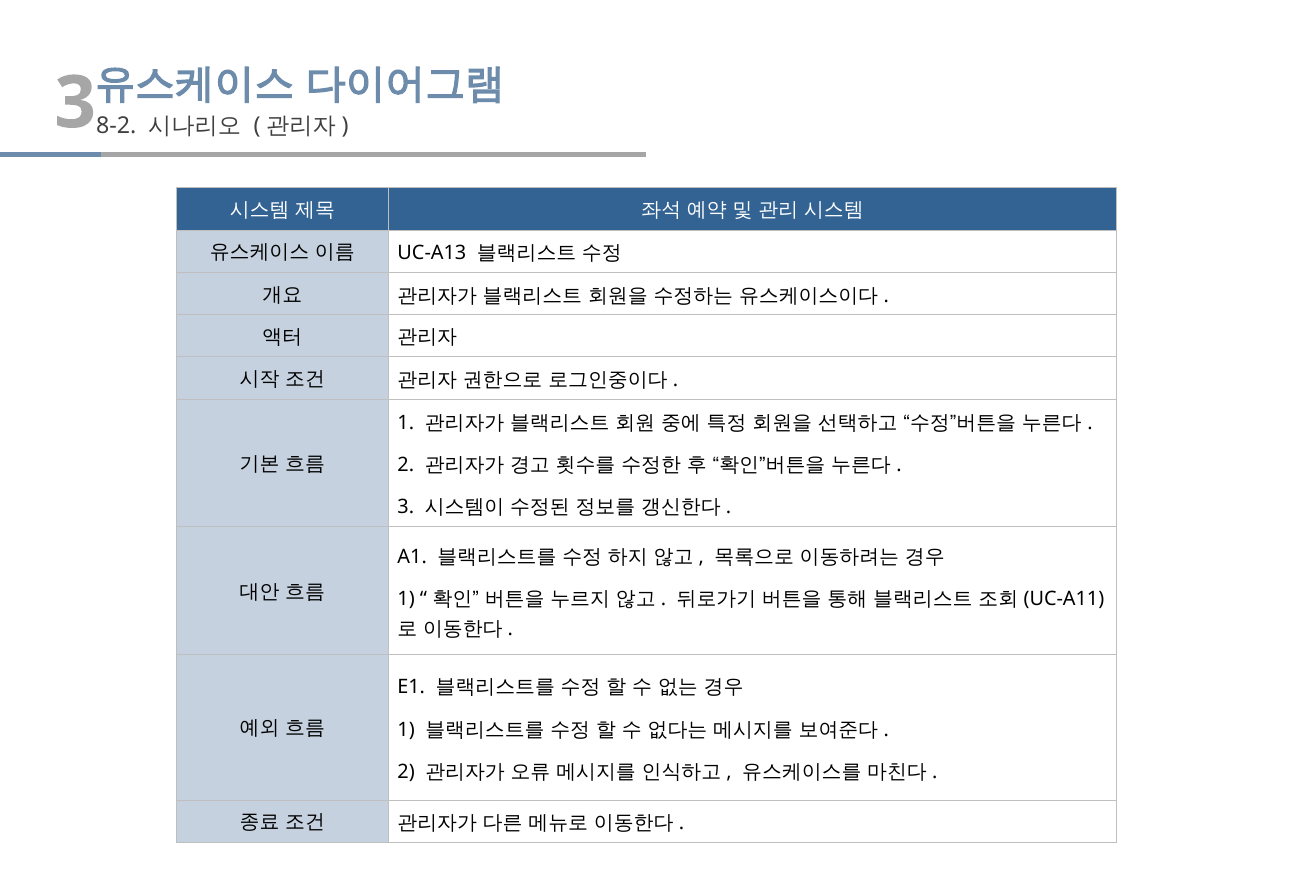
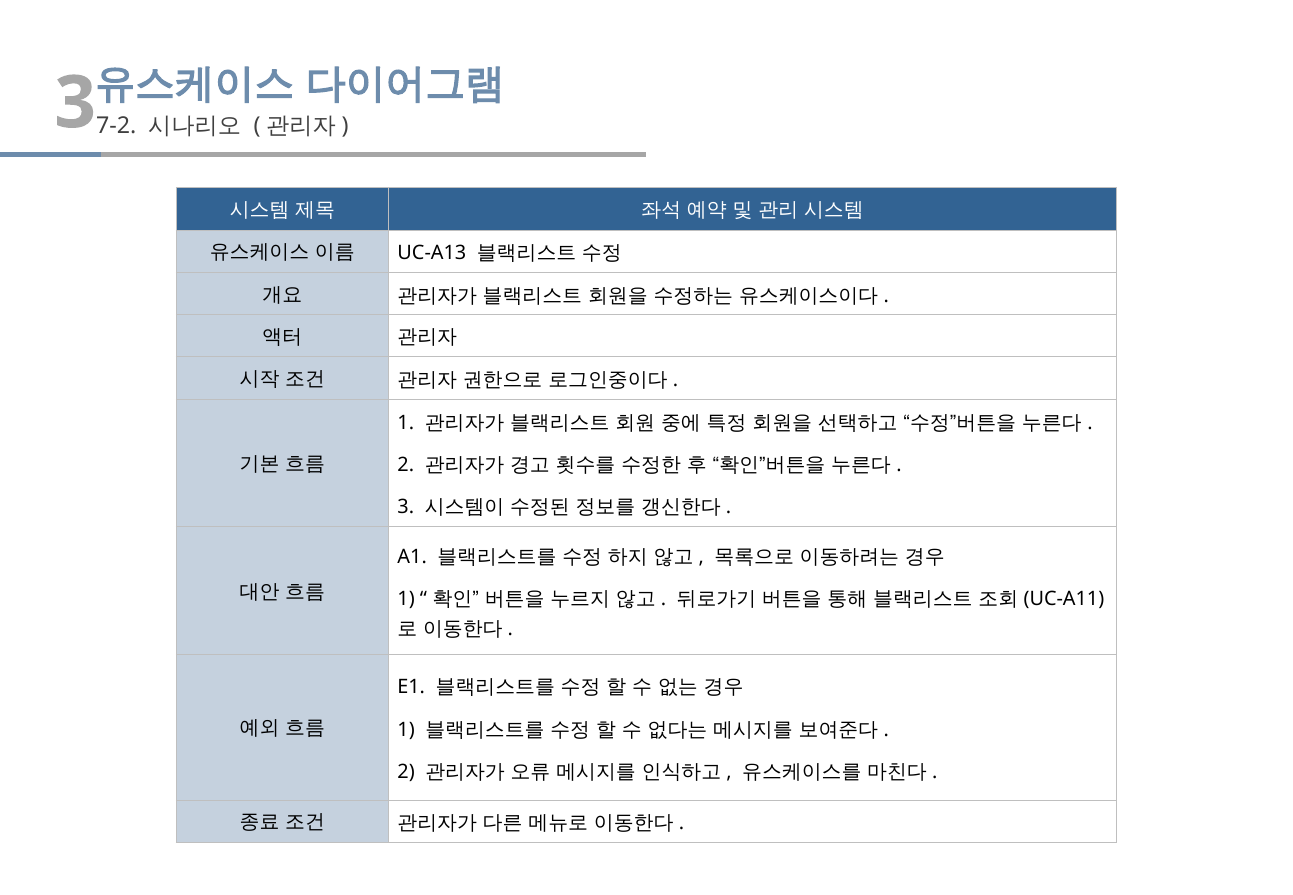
8-2: 8-2 -> 7-2
